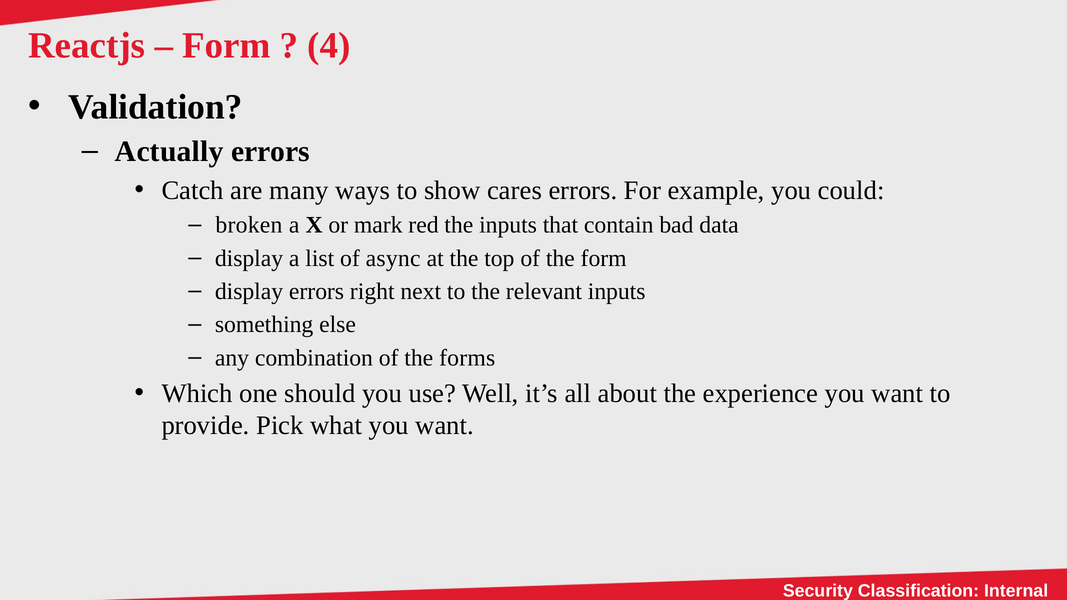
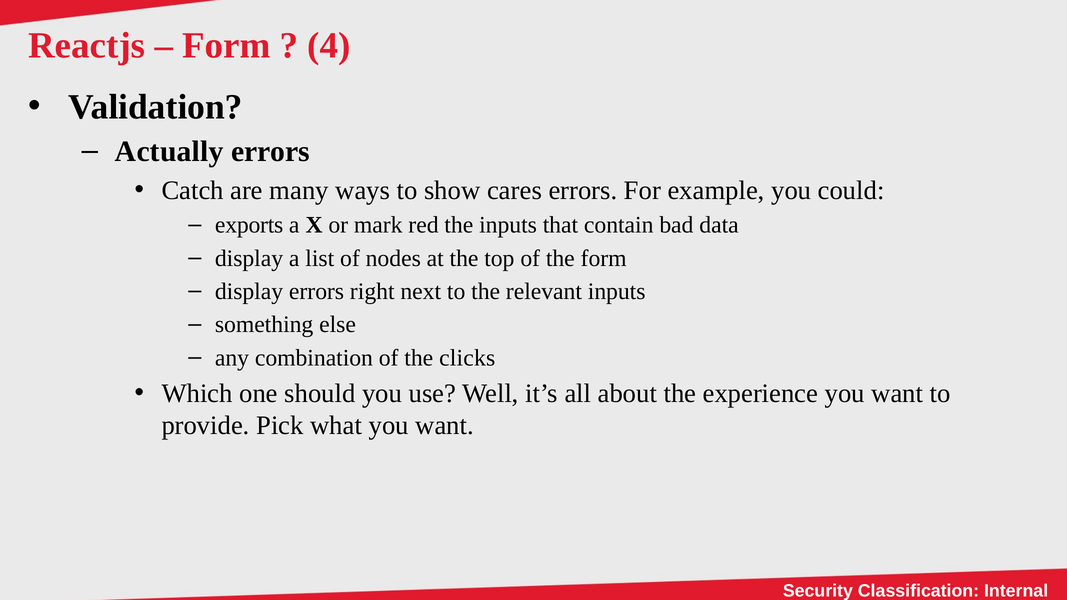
broken: broken -> exports
async: async -> nodes
forms: forms -> clicks
